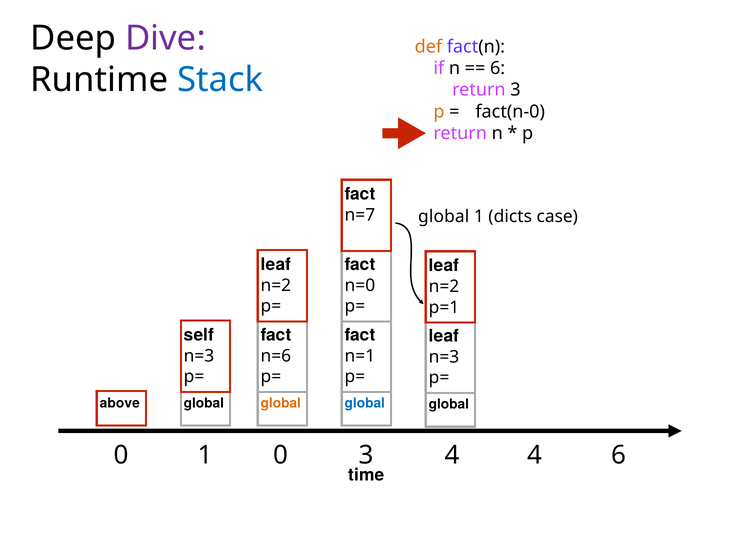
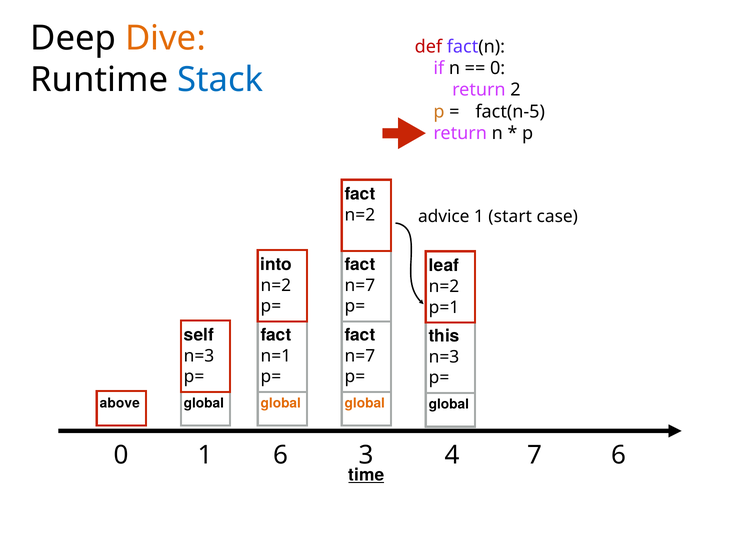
Dive colour: purple -> orange
def colour: orange -> red
6 at (498, 68): 6 -> 0
return 3: 3 -> 2
fact(n-0: fact(n-0 -> fact(n-5
n=7 at (360, 215): n=7 -> n=2
global at (444, 217): global -> advice
dicts: dicts -> start
leaf at (276, 265): leaf -> into
n=0 at (360, 285): n=0 -> n=7
leaf at (444, 336): leaf -> this
n=6: n=6 -> n=1
n=1 at (360, 356): n=1 -> n=7
global at (365, 403) colour: blue -> orange
1 0: 0 -> 6
4 4: 4 -> 7
time underline: none -> present
